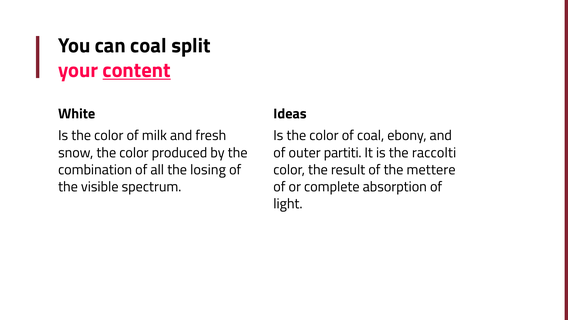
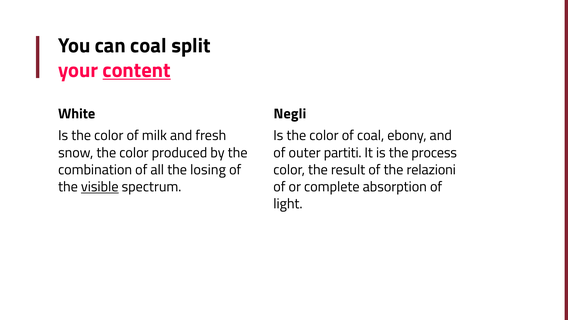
Ideas: Ideas -> Negli
raccolti: raccolti -> process
mettere: mettere -> relazioni
visible underline: none -> present
